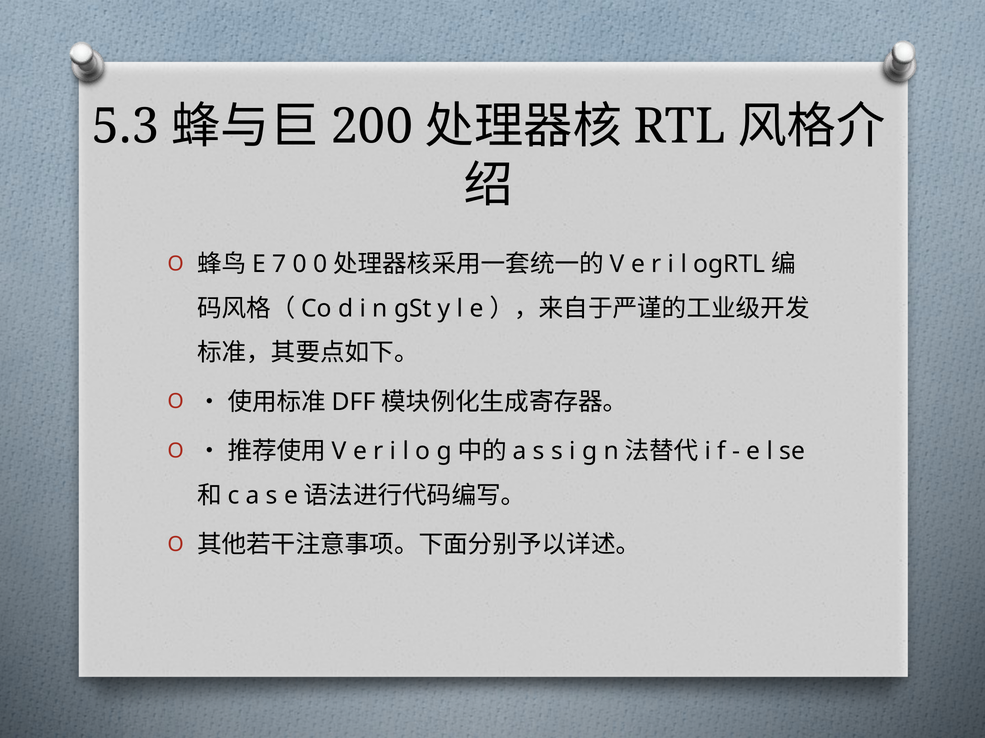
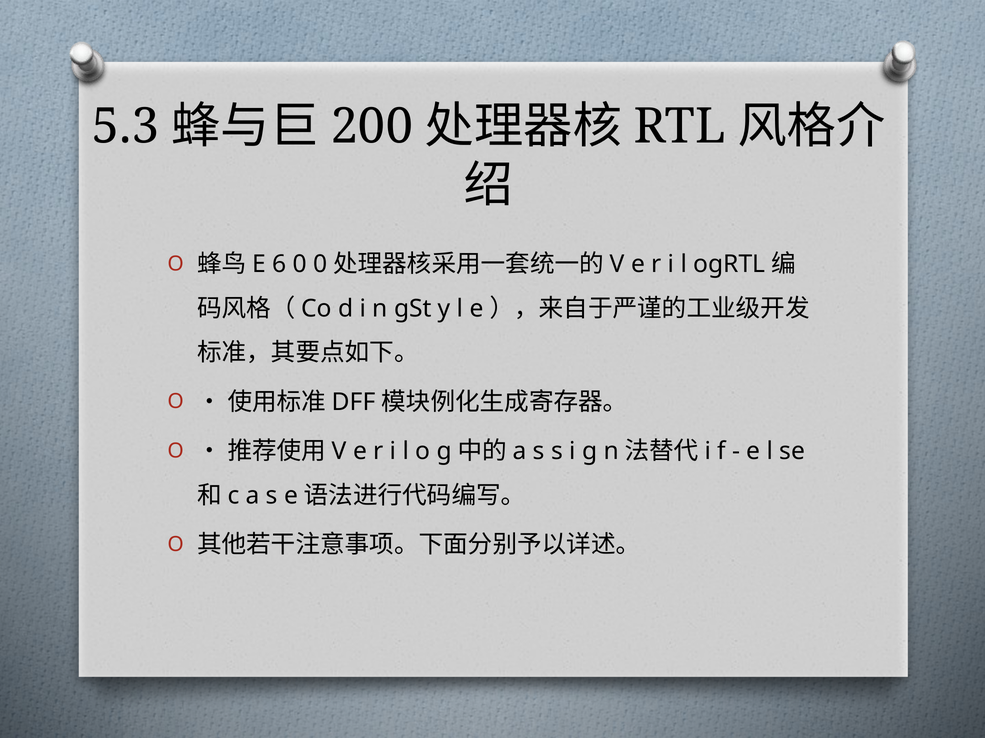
7: 7 -> 6
